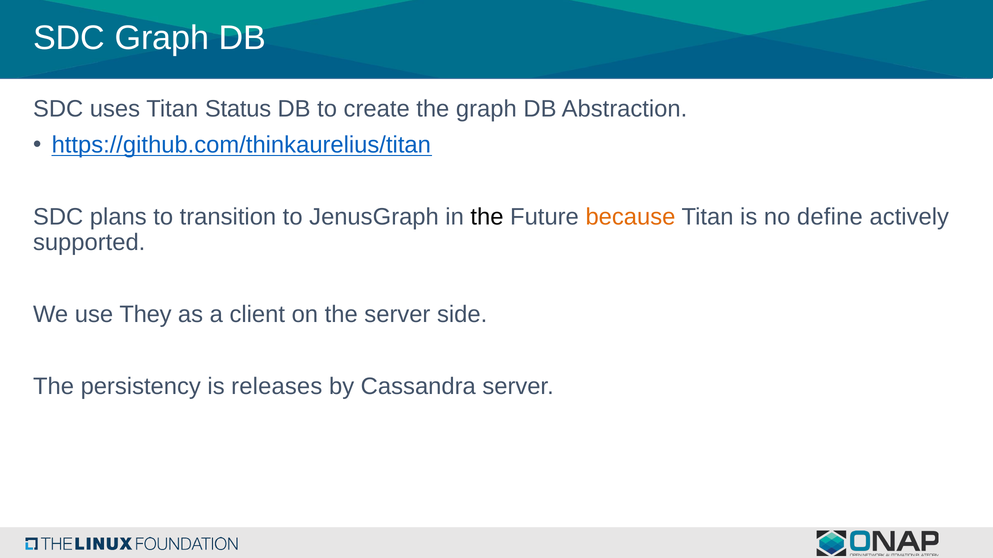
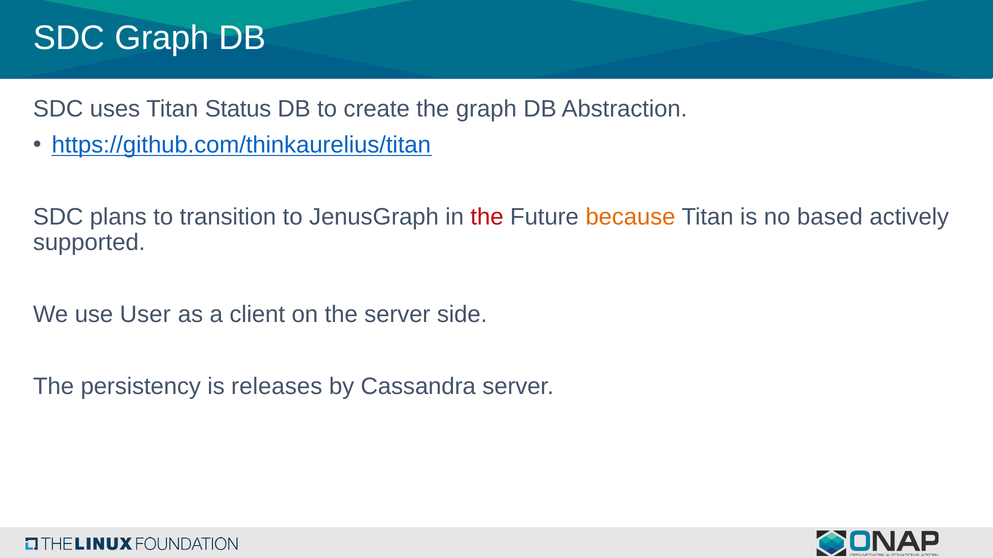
the at (487, 217) colour: black -> red
define: define -> based
They: They -> User
